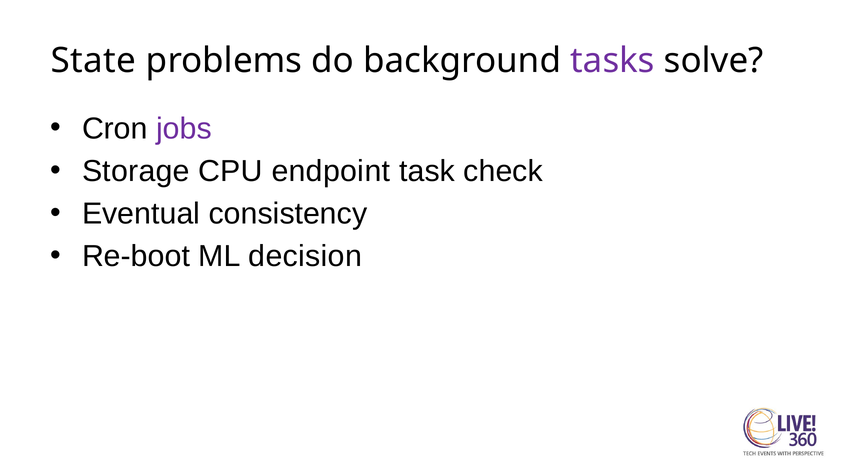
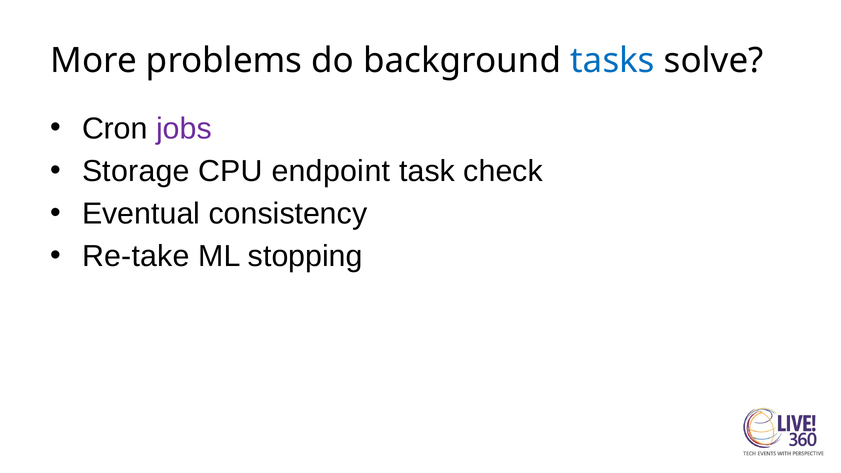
State: State -> More
tasks colour: purple -> blue
Re-boot: Re-boot -> Re-take
decision: decision -> stopping
